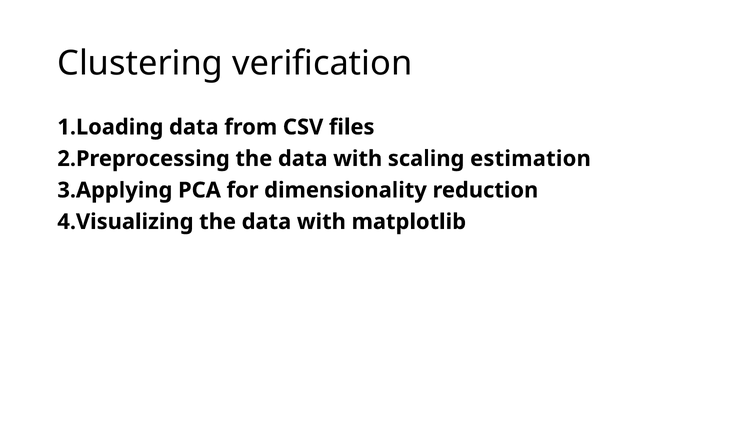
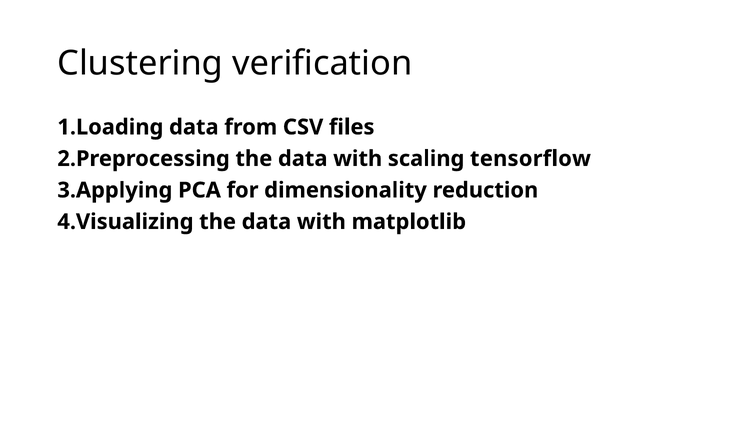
estimation: estimation -> tensorflow
